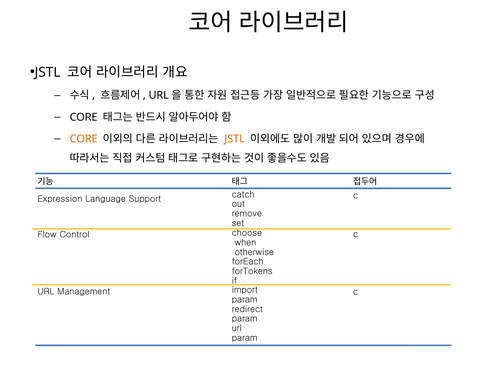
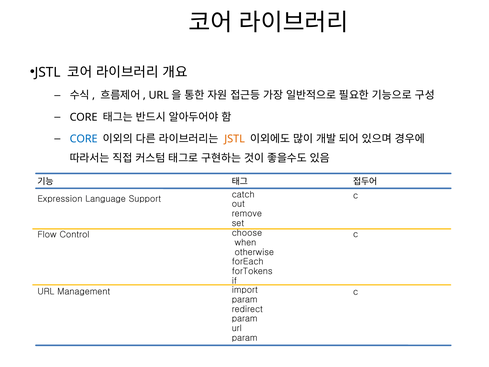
CORE at (84, 139) colour: orange -> blue
